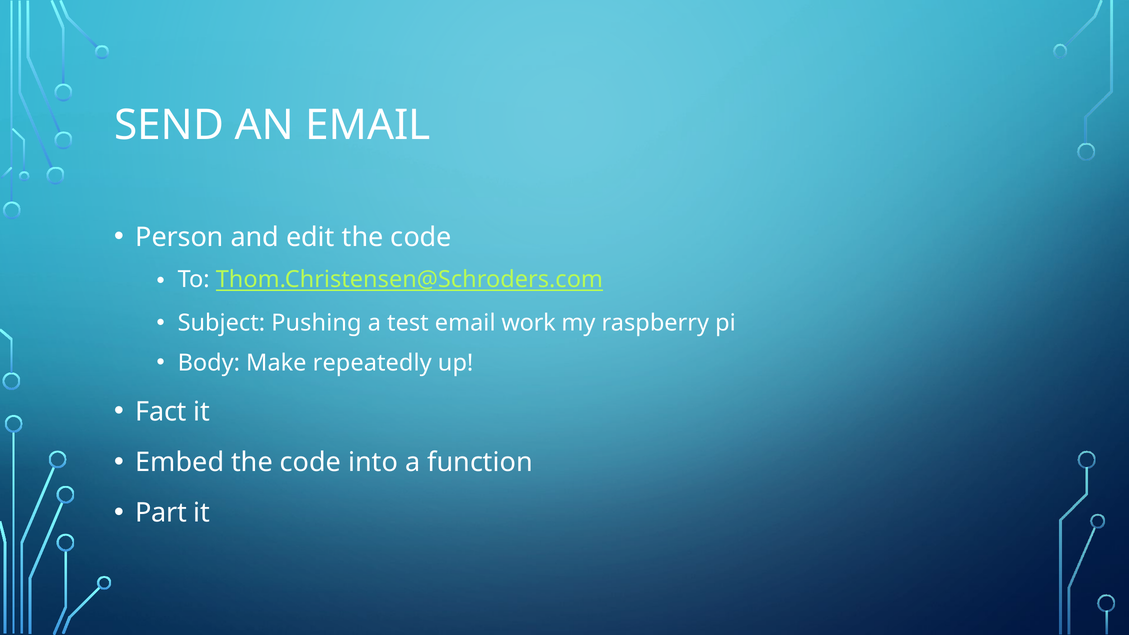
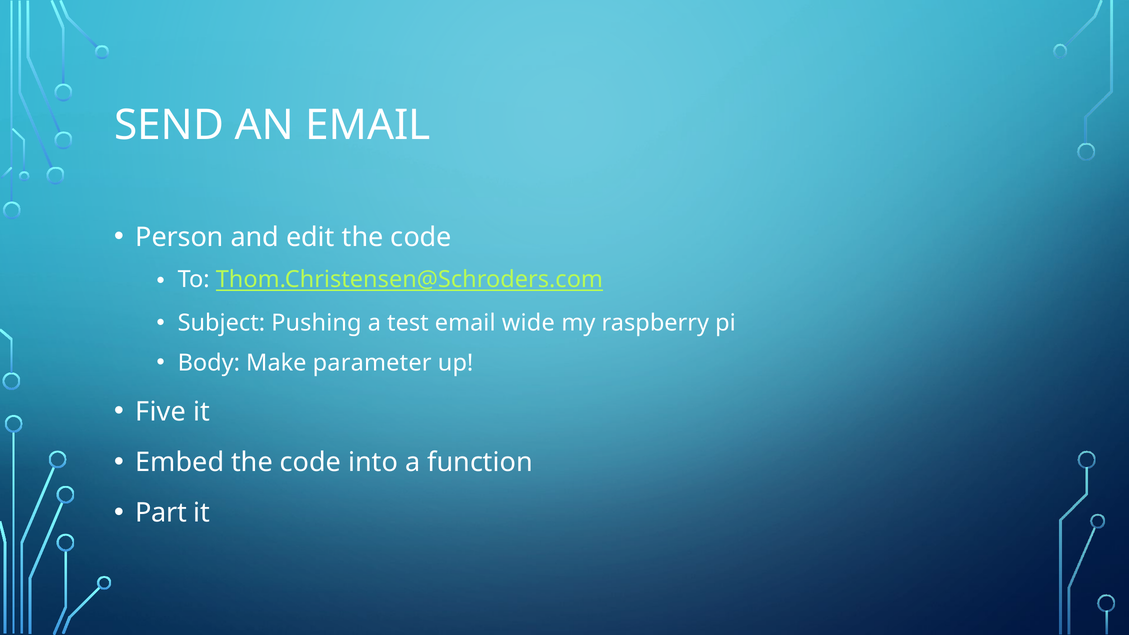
work: work -> wide
repeatedly: repeatedly -> parameter
Fact: Fact -> Five
